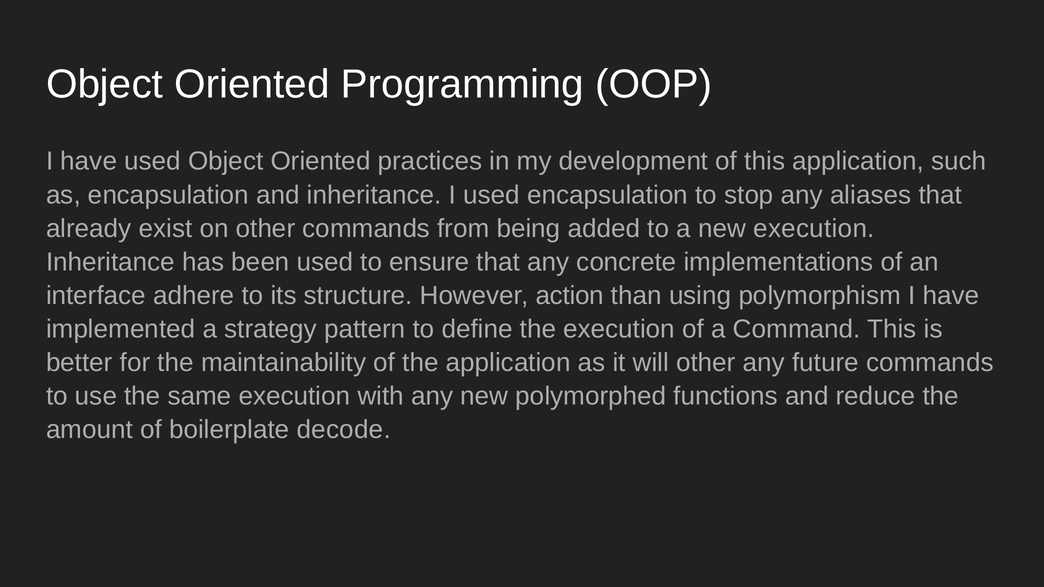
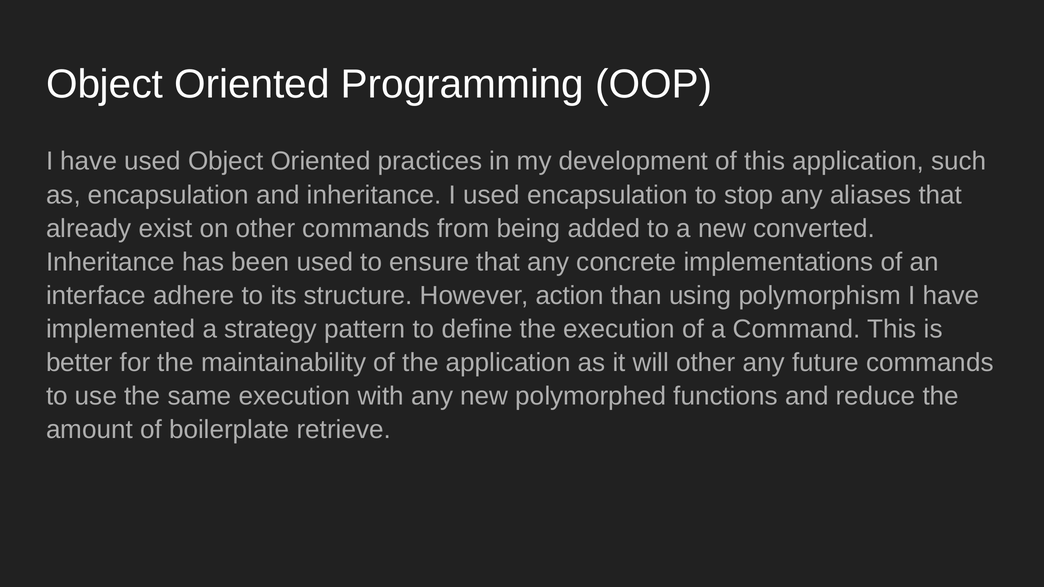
new execution: execution -> converted
decode: decode -> retrieve
